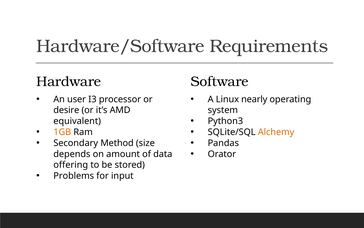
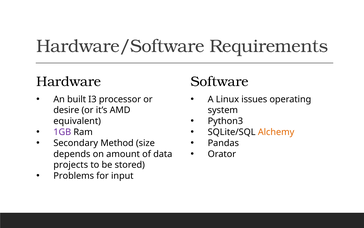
user: user -> built
nearly: nearly -> issues
1GB colour: orange -> purple
offering: offering -> projects
